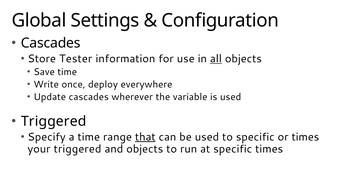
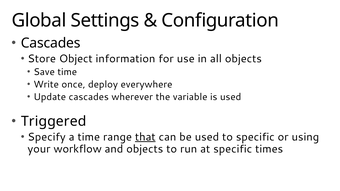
Tester: Tester -> Object
all underline: present -> none
or times: times -> using
your triggered: triggered -> workflow
